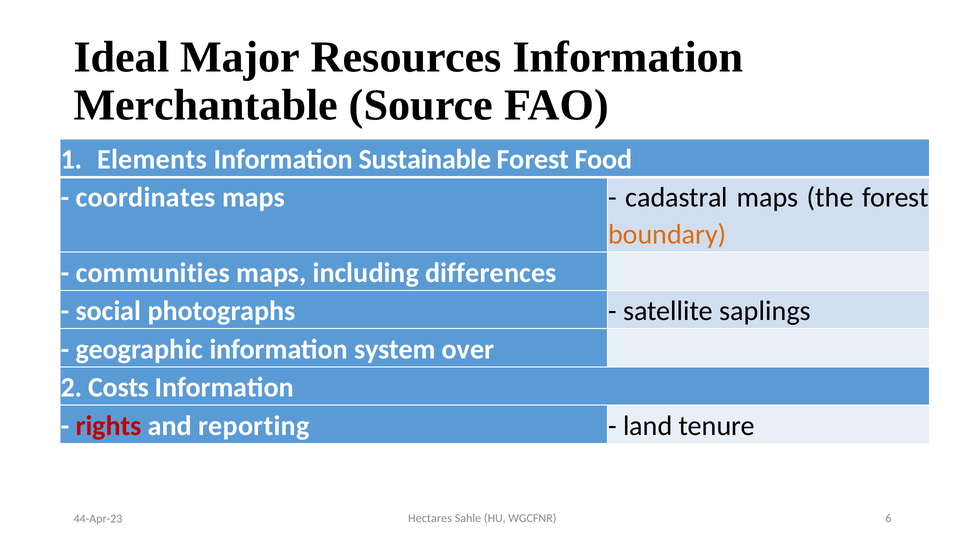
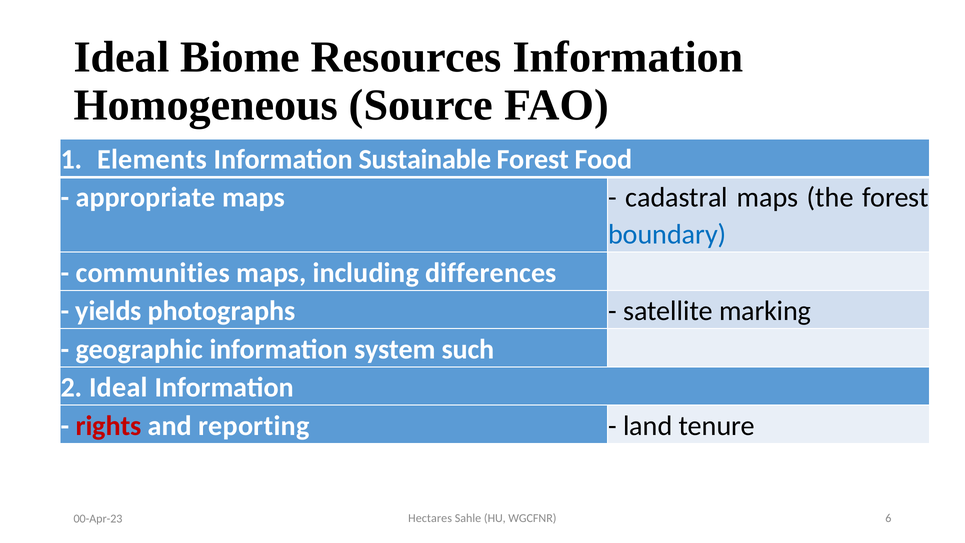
Major: Major -> Biome
Merchantable: Merchantable -> Homogeneous
coordinates: coordinates -> appropriate
boundary colour: orange -> blue
social: social -> yields
saplings: saplings -> marking
over: over -> such
2 Costs: Costs -> Ideal
44-Apr-23: 44-Apr-23 -> 00-Apr-23
